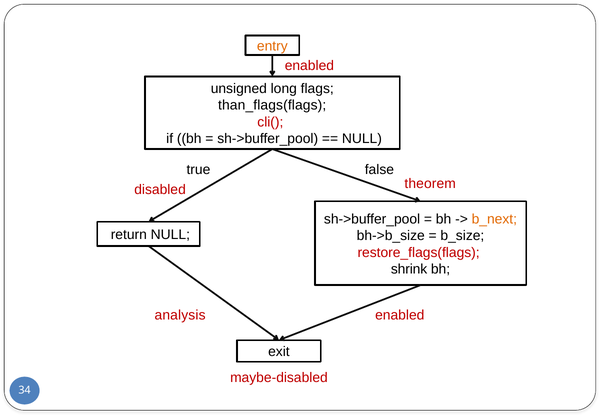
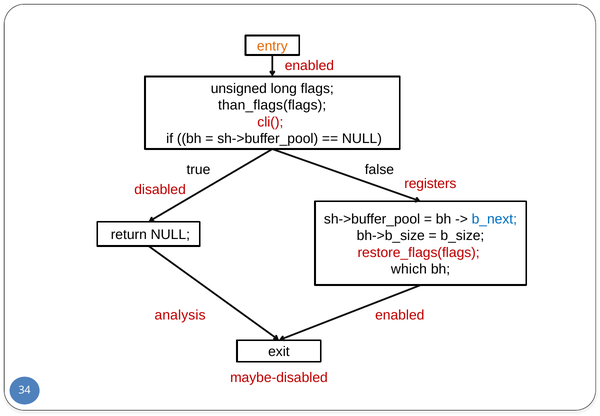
theorem: theorem -> registers
b_next colour: orange -> blue
shrink: shrink -> which
